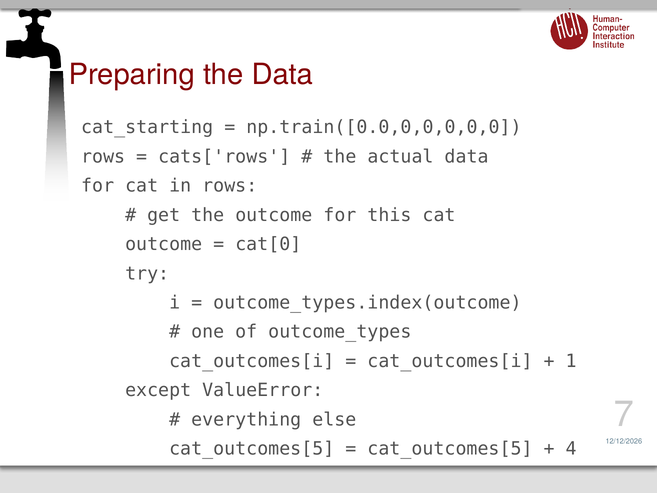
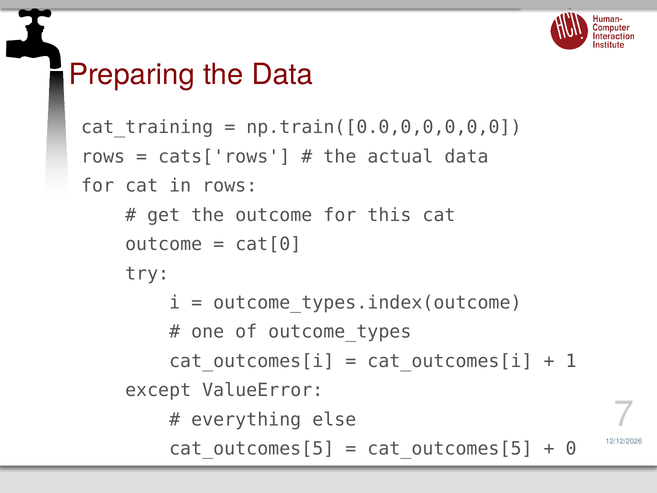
cat_starting: cat_starting -> cat_training
4: 4 -> 0
